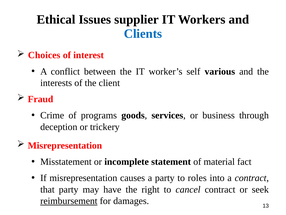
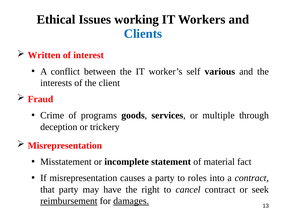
supplier: supplier -> working
Choices: Choices -> Written
business: business -> multiple
damages underline: none -> present
